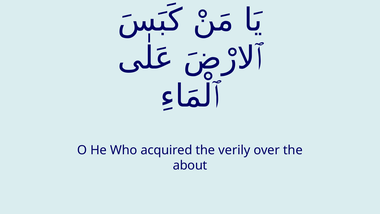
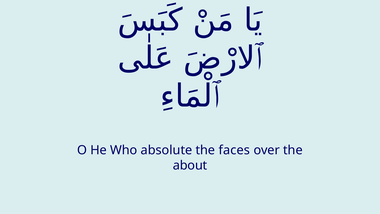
acquired: acquired -> absolute
verily: verily -> faces
